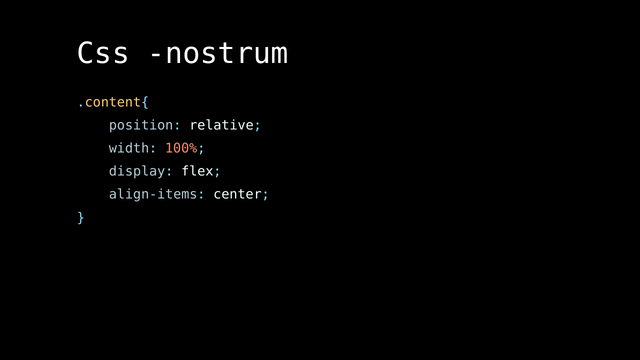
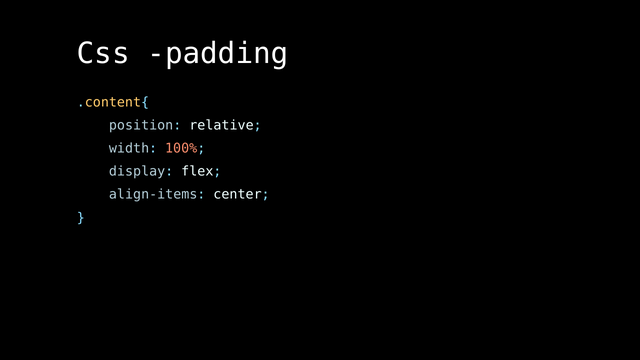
nostrum: nostrum -> padding
